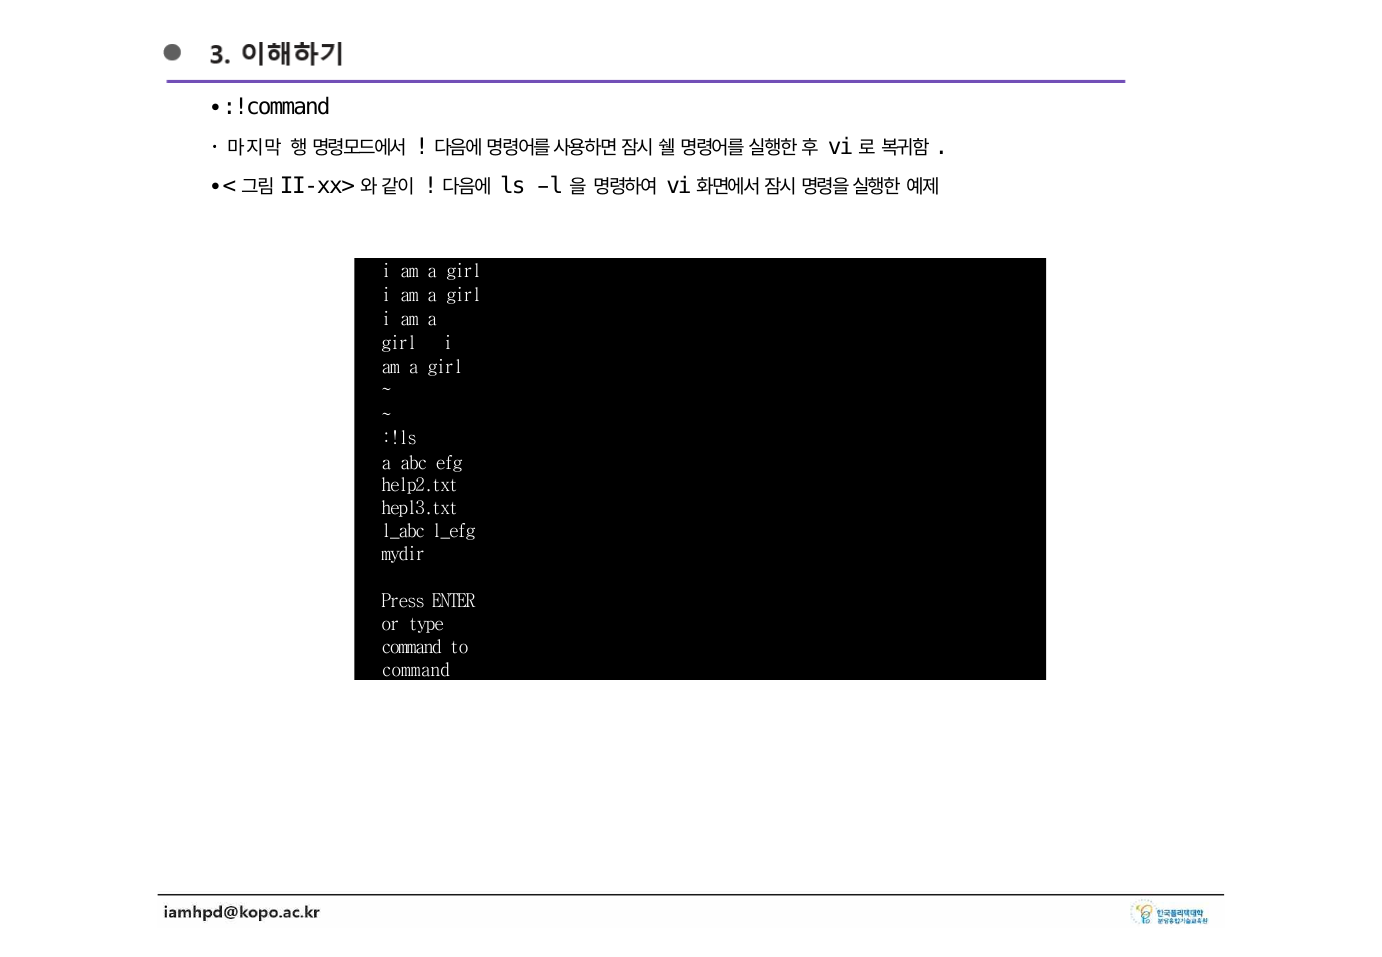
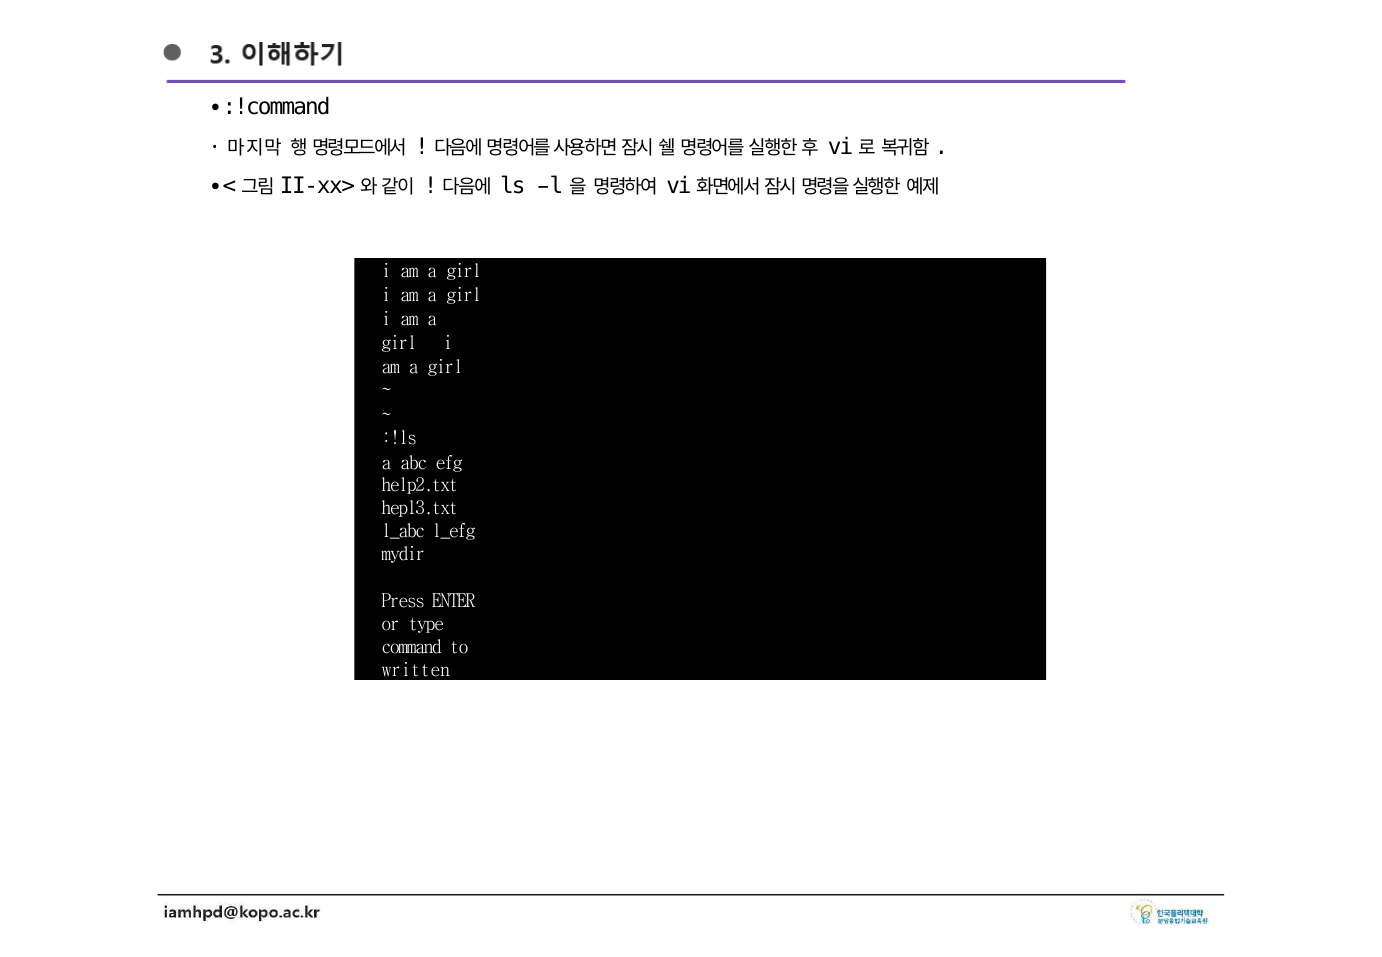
command at (416, 670): command -> written
